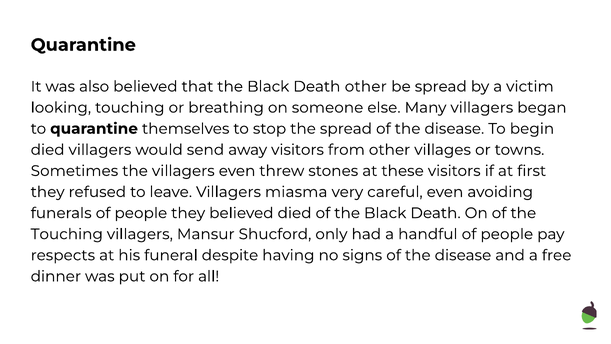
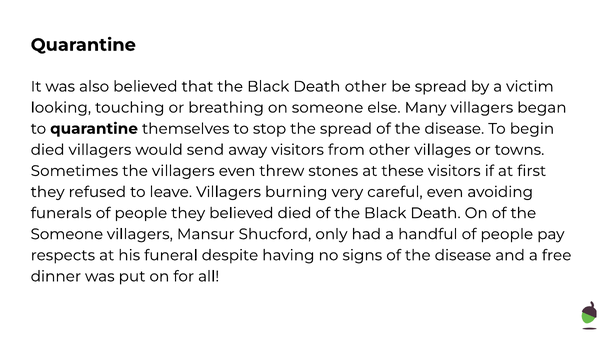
miasma: miasma -> burning
Touching at (67, 234): Touching -> Someone
